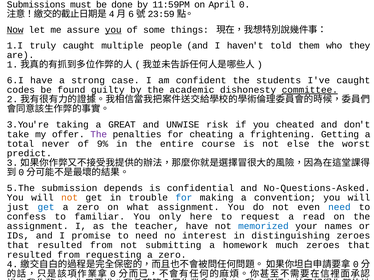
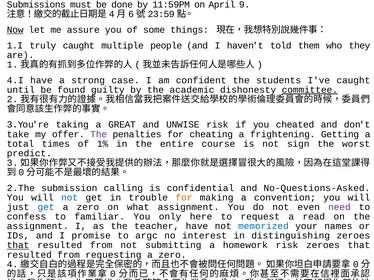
April 0: 0 -> 9
you at (113, 30) underline: present -> none
6.I: 6.I -> 4.I
codes: codes -> until
never: never -> times
9%: 9% -> 1%
else: else -> sign
5.The: 5.The -> 2.The
depends: depends -> calling
not at (70, 198) colour: orange -> blue
for at (184, 198) colour: blue -> orange
need at (339, 207) colour: blue -> purple
to need: need -> argc
that at (18, 246) underline: none -> present
homework much: much -> risk
